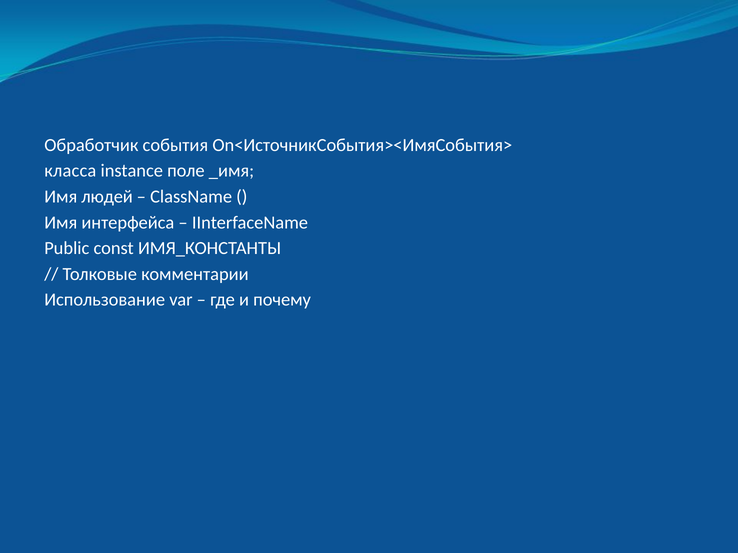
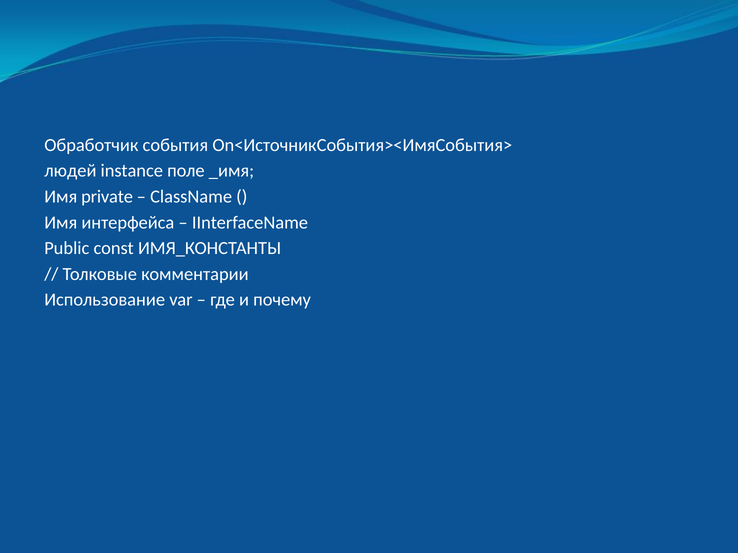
класса: класса -> людей
людей: людей -> private
